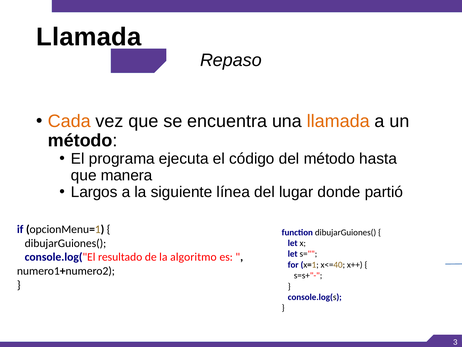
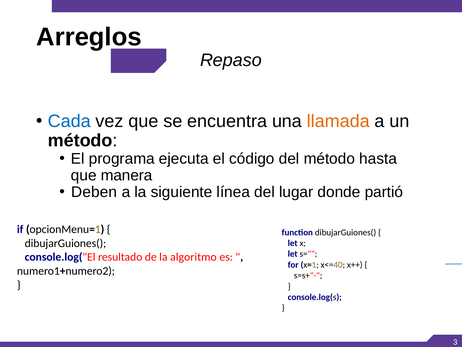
Llamada at (89, 37): Llamada -> Arreglos
Cada colour: orange -> blue
Largos: Largos -> Deben
